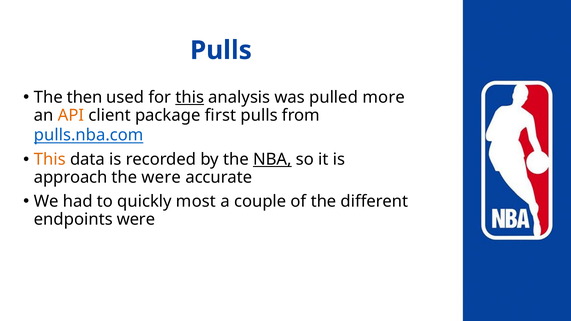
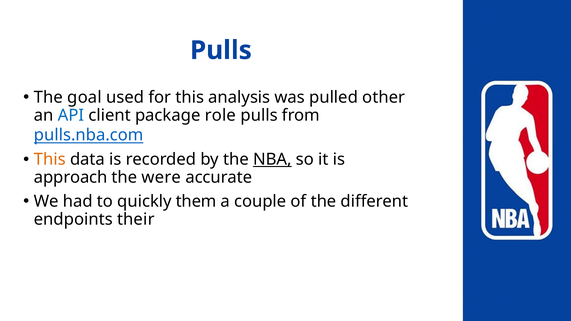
then: then -> goal
this at (190, 97) underline: present -> none
more: more -> other
API colour: orange -> blue
first: first -> role
most: most -> them
endpoints were: were -> their
